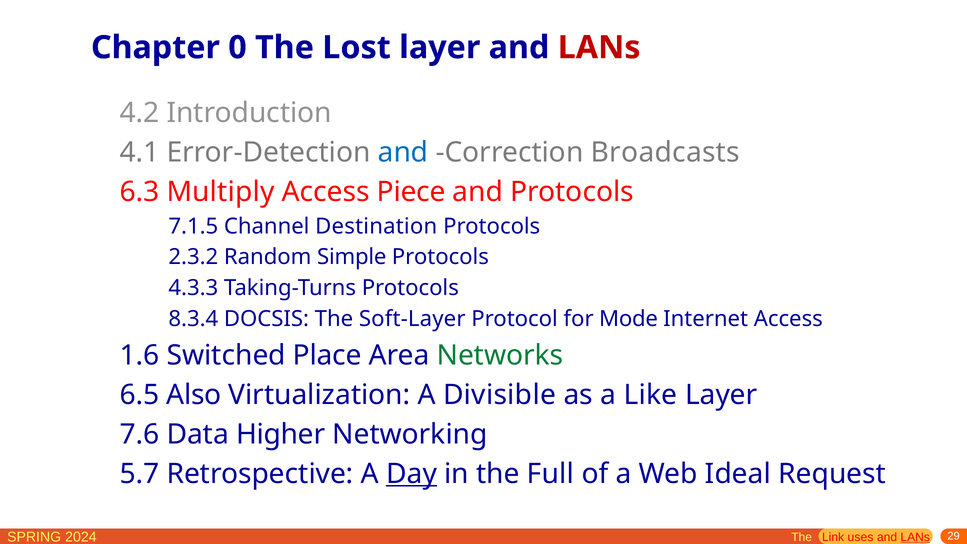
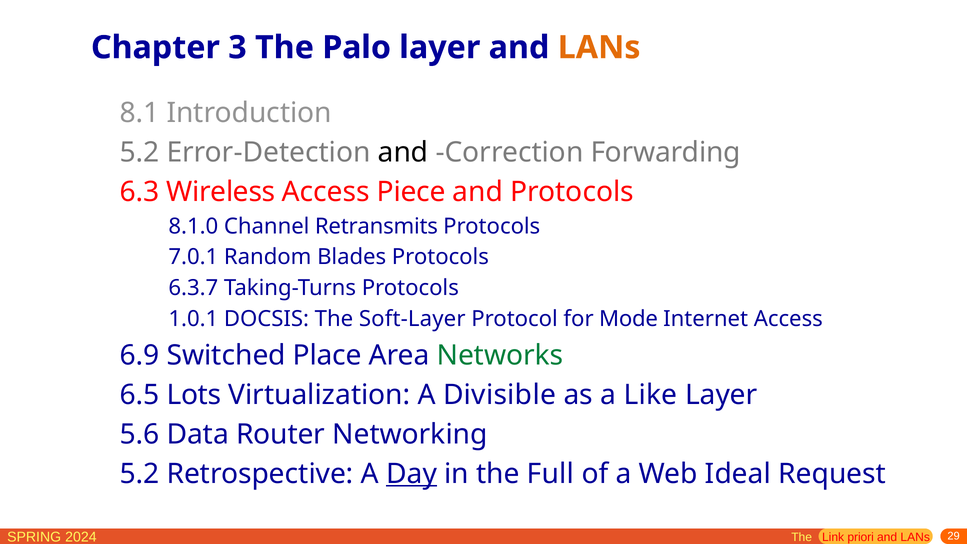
0: 0 -> 3
Lost: Lost -> Palo
LANs at (599, 48) colour: red -> orange
4.2: 4.2 -> 8.1
4.1 at (139, 153): 4.1 -> 5.2
and at (403, 153) colour: blue -> black
Broadcasts: Broadcasts -> Forwarding
Multiply: Multiply -> Wireless
7.1.5: 7.1.5 -> 8.1.0
Destination: Destination -> Retransmits
2.3.2: 2.3.2 -> 7.0.1
Simple: Simple -> Blades
4.3.3: 4.3.3 -> 6.3.7
8.3.4: 8.3.4 -> 1.0.1
1.6: 1.6 -> 6.9
Also: Also -> Lots
7.6: 7.6 -> 5.6
Higher: Higher -> Router
5.7 at (139, 474): 5.7 -> 5.2
uses: uses -> priori
LANs at (915, 537) underline: present -> none
